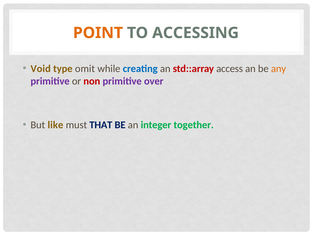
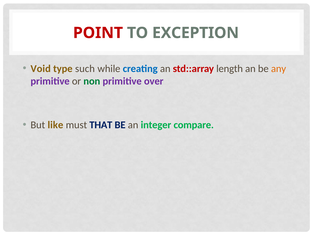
POINT colour: orange -> red
ACCESSING: ACCESSING -> EXCEPTION
omit: omit -> such
access: access -> length
non colour: red -> green
together: together -> compare
